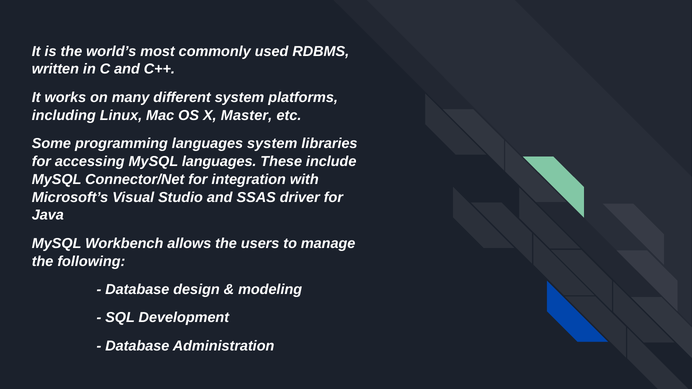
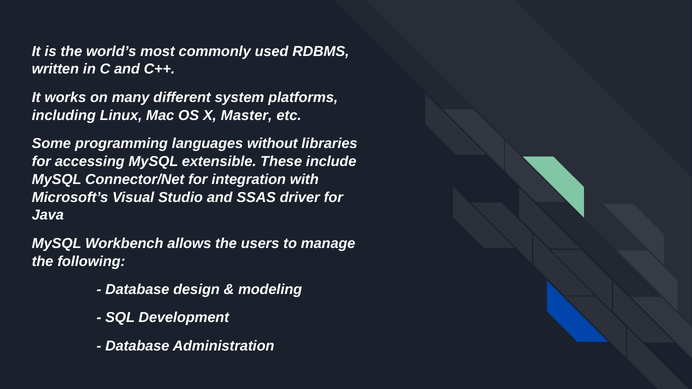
languages system: system -> without
MySQL languages: languages -> extensible
